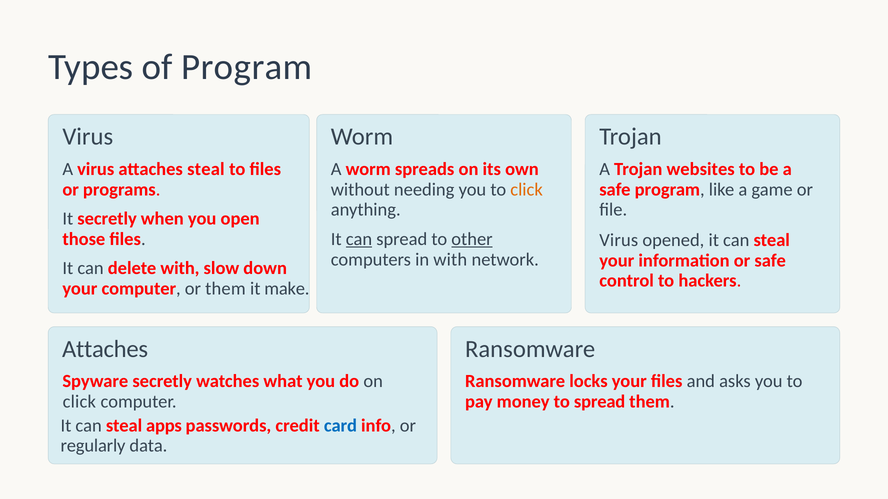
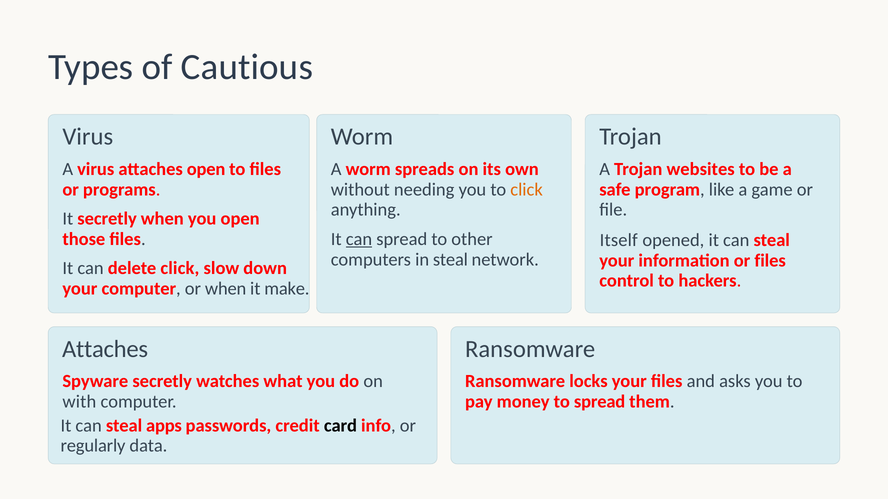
of Program: Program -> Cautious
attaches steal: steal -> open
other underline: present -> none
Virus at (619, 240): Virus -> Itself
in with: with -> steal
or safe: safe -> files
delete with: with -> click
or them: them -> when
click at (79, 402): click -> with
card colour: blue -> black
